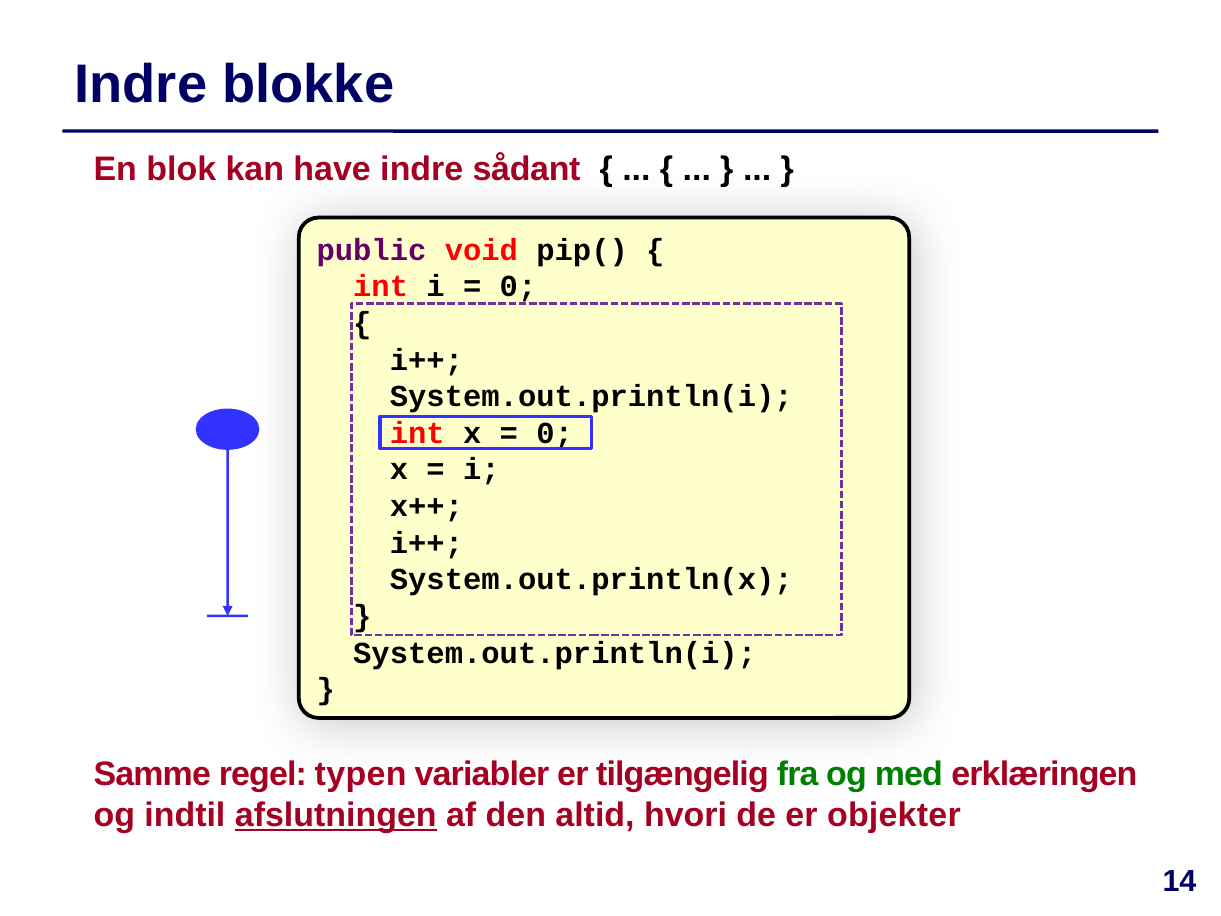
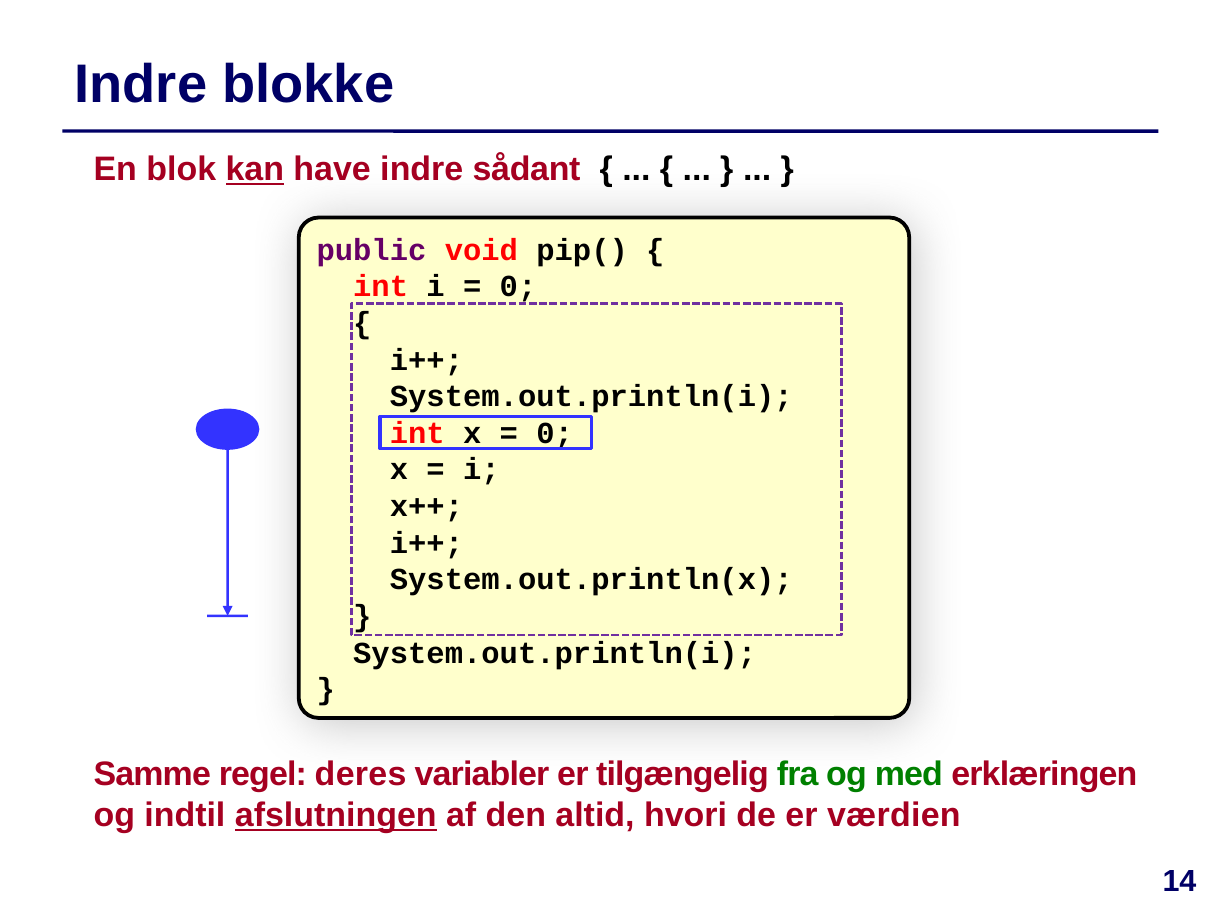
kan underline: none -> present
typen: typen -> deres
objekter: objekter -> værdien
